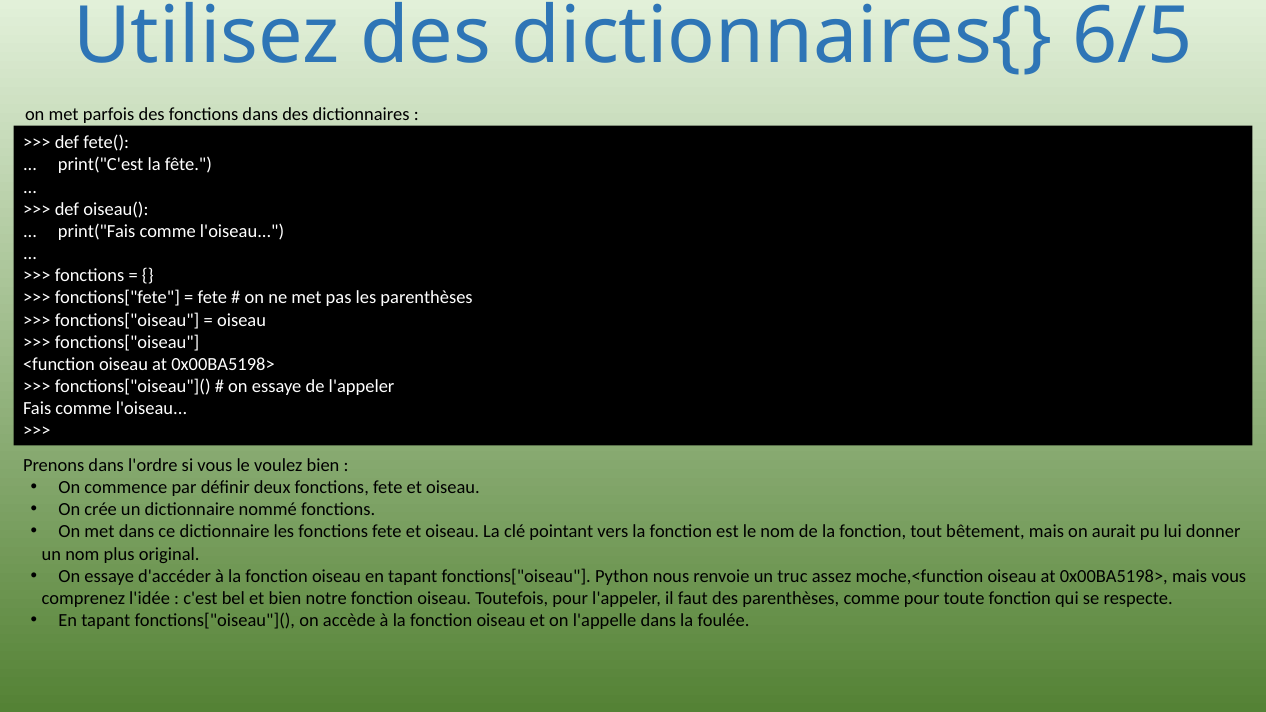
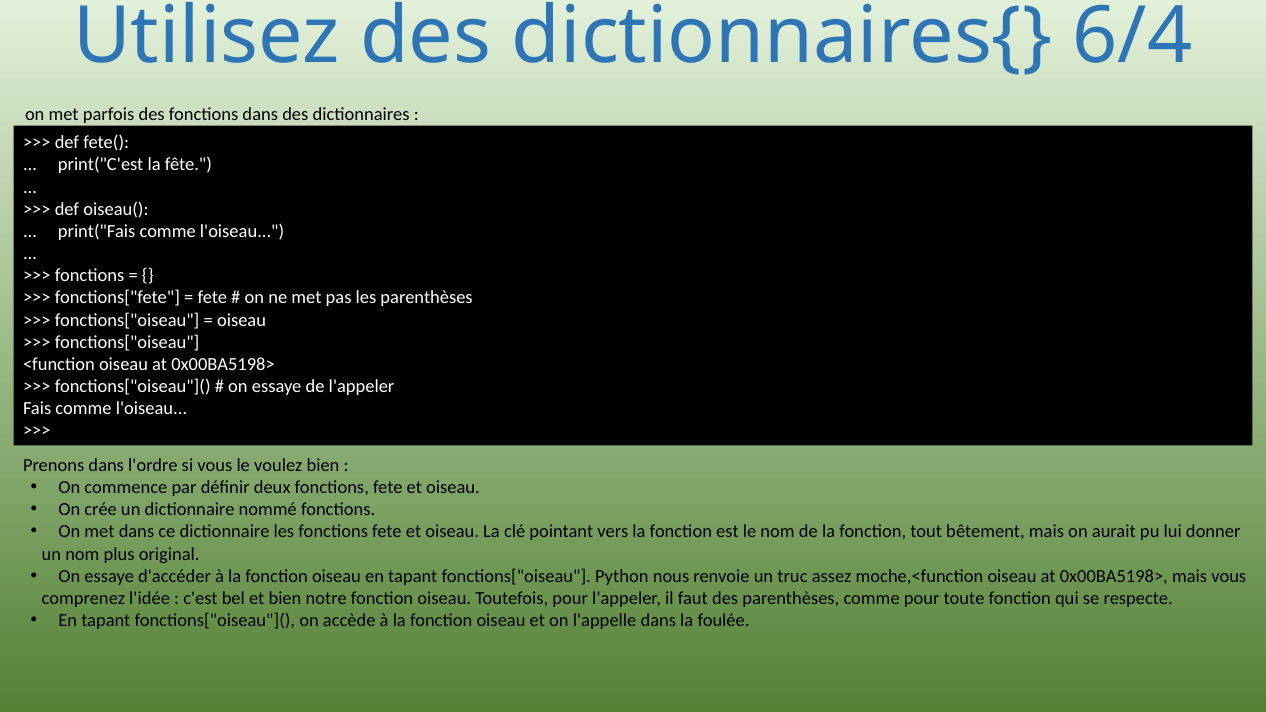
6/5: 6/5 -> 6/4
